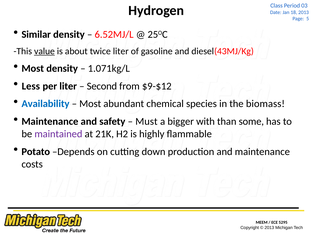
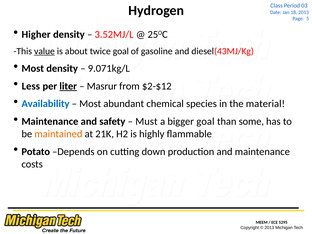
Similar: Similar -> Higher
6.52MJ/L: 6.52MJ/L -> 3.52MJ/L
twice liter: liter -> goal
1.071kg/L: 1.071kg/L -> 9.071kg/L
liter at (68, 86) underline: none -> present
Second: Second -> Masrur
$9-$12: $9-$12 -> $2-$12
biomass: biomass -> material
bigger with: with -> goal
maintained colour: purple -> orange
